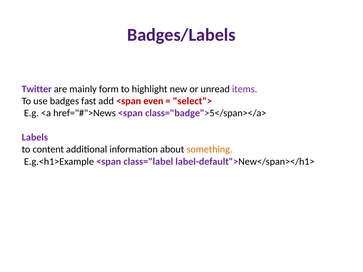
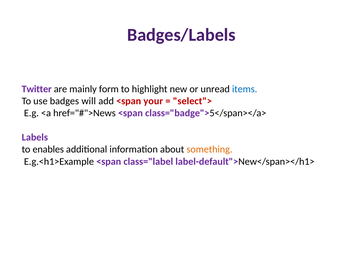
items colour: purple -> blue
fast: fast -> will
even: even -> your
content: content -> enables
